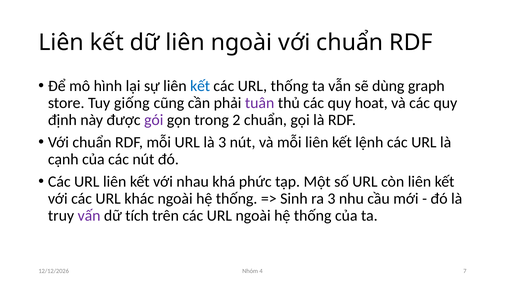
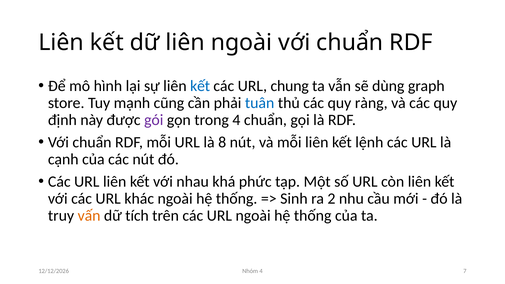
URL thống: thống -> chung
giống: giống -> mạnh
tuân colour: purple -> blue
hoat: hoat -> ràng
trong 2: 2 -> 4
là 3: 3 -> 8
ra 3: 3 -> 2
vấn colour: purple -> orange
